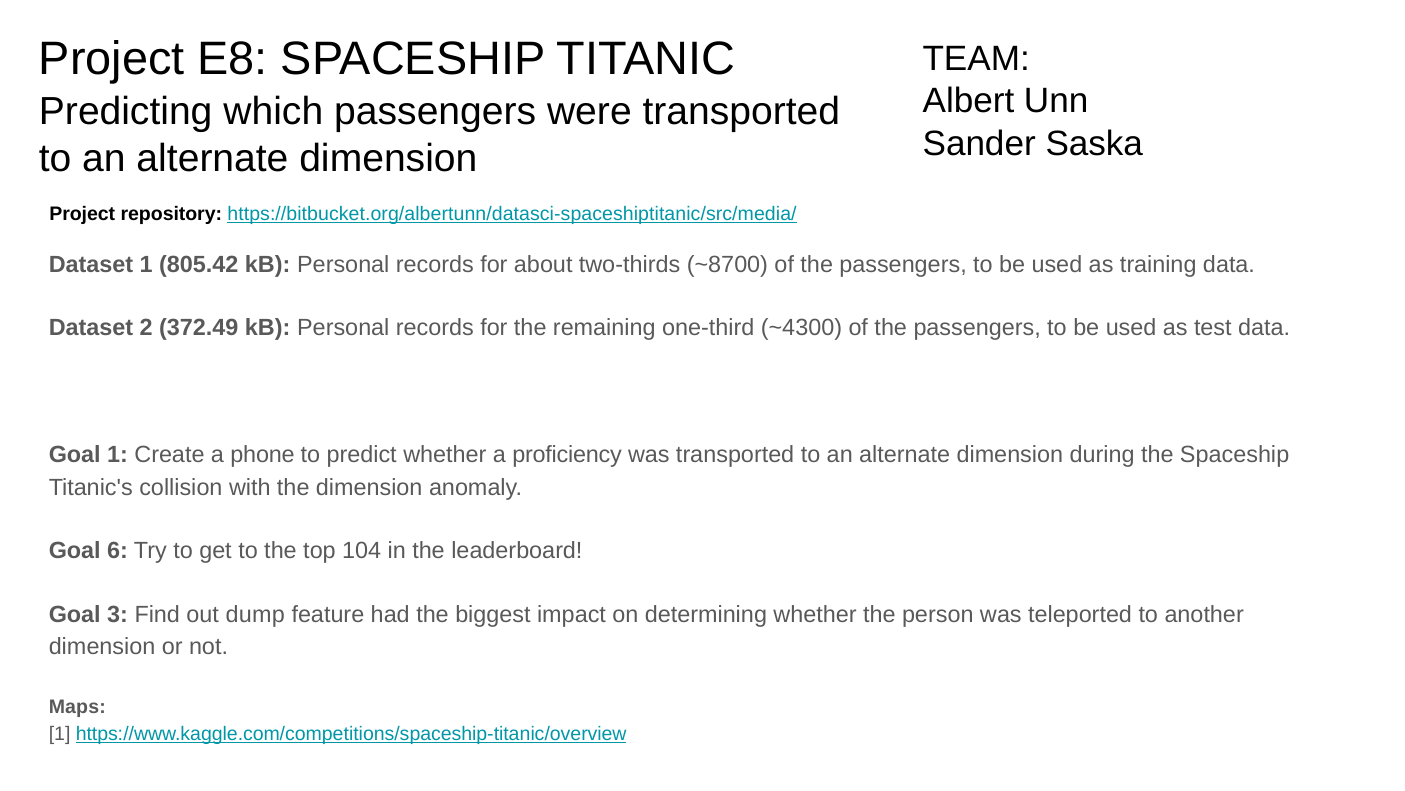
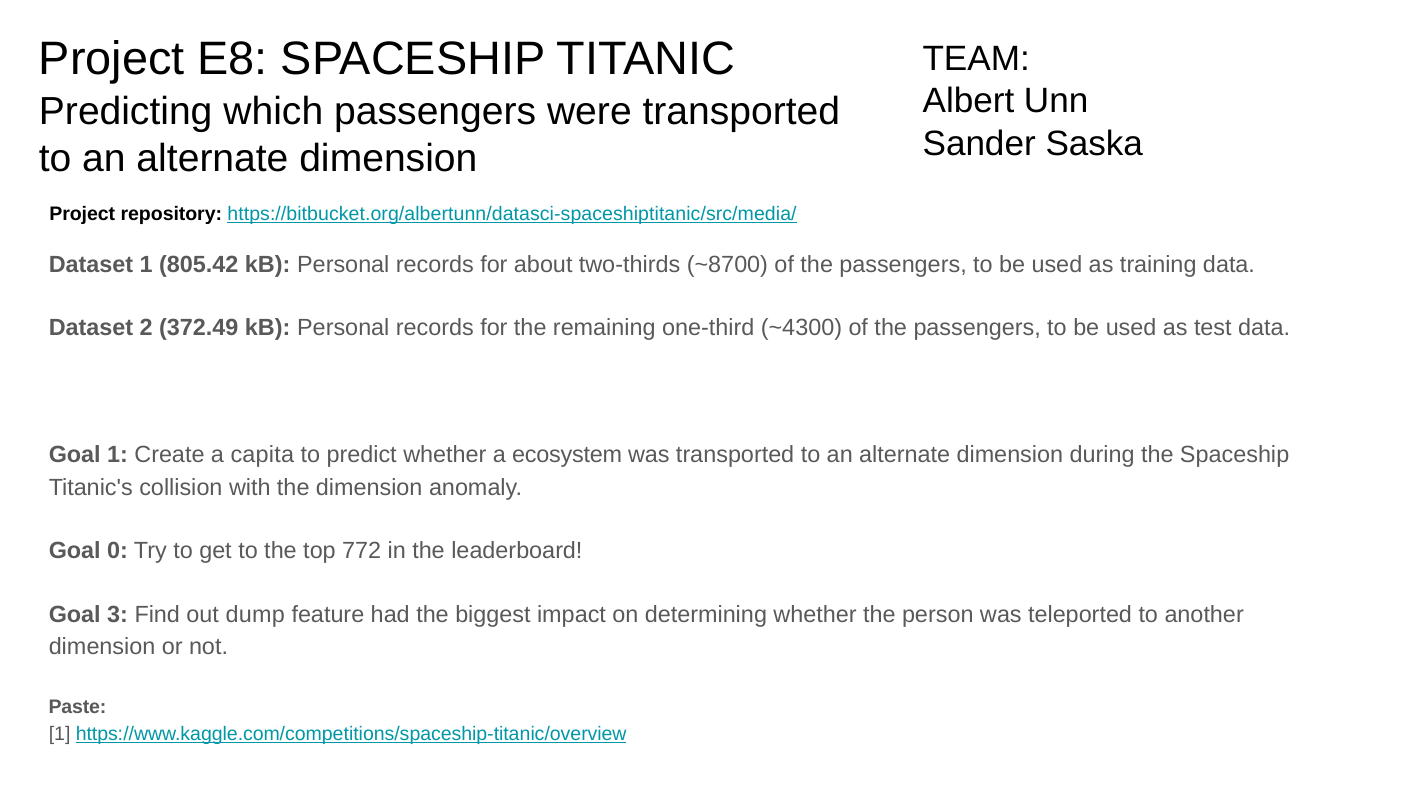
phone: phone -> capita
proficiency: proficiency -> ecosystem
6: 6 -> 0
104: 104 -> 772
Maps: Maps -> Paste
